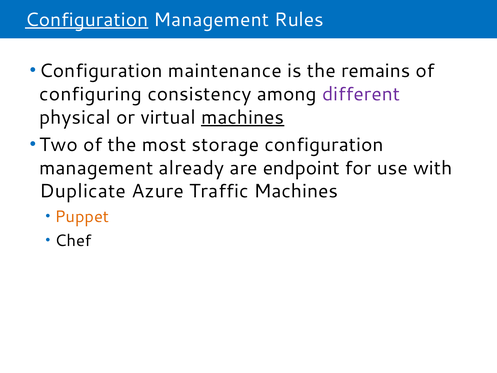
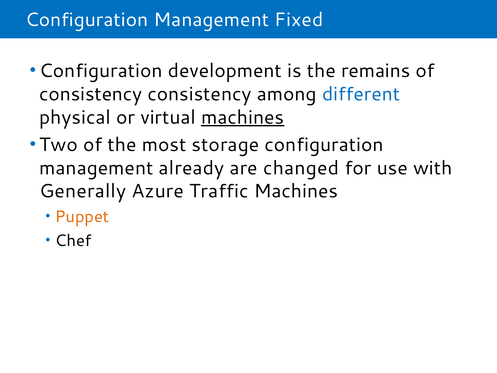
Configuration at (87, 20) underline: present -> none
Rules: Rules -> Fixed
maintenance: maintenance -> development
configuring at (91, 94): configuring -> consistency
different colour: purple -> blue
endpoint: endpoint -> changed
Duplicate: Duplicate -> Generally
